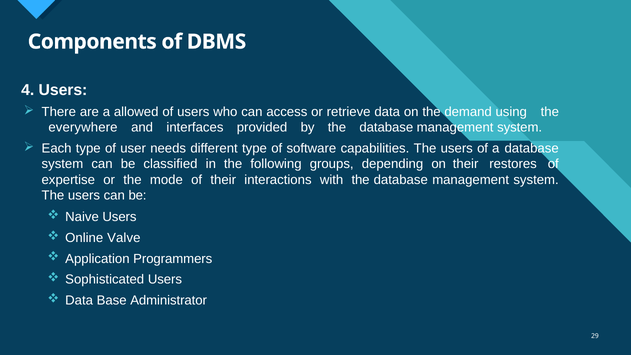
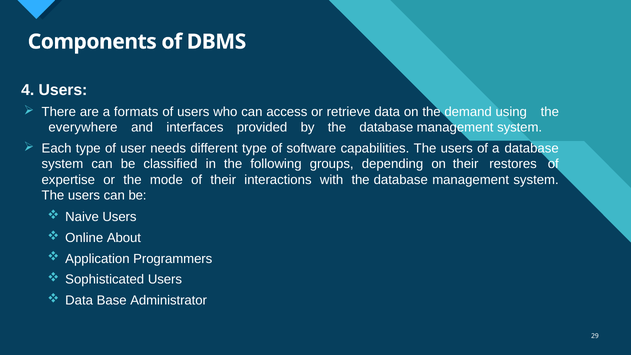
allowed: allowed -> formats
Valve: Valve -> About
